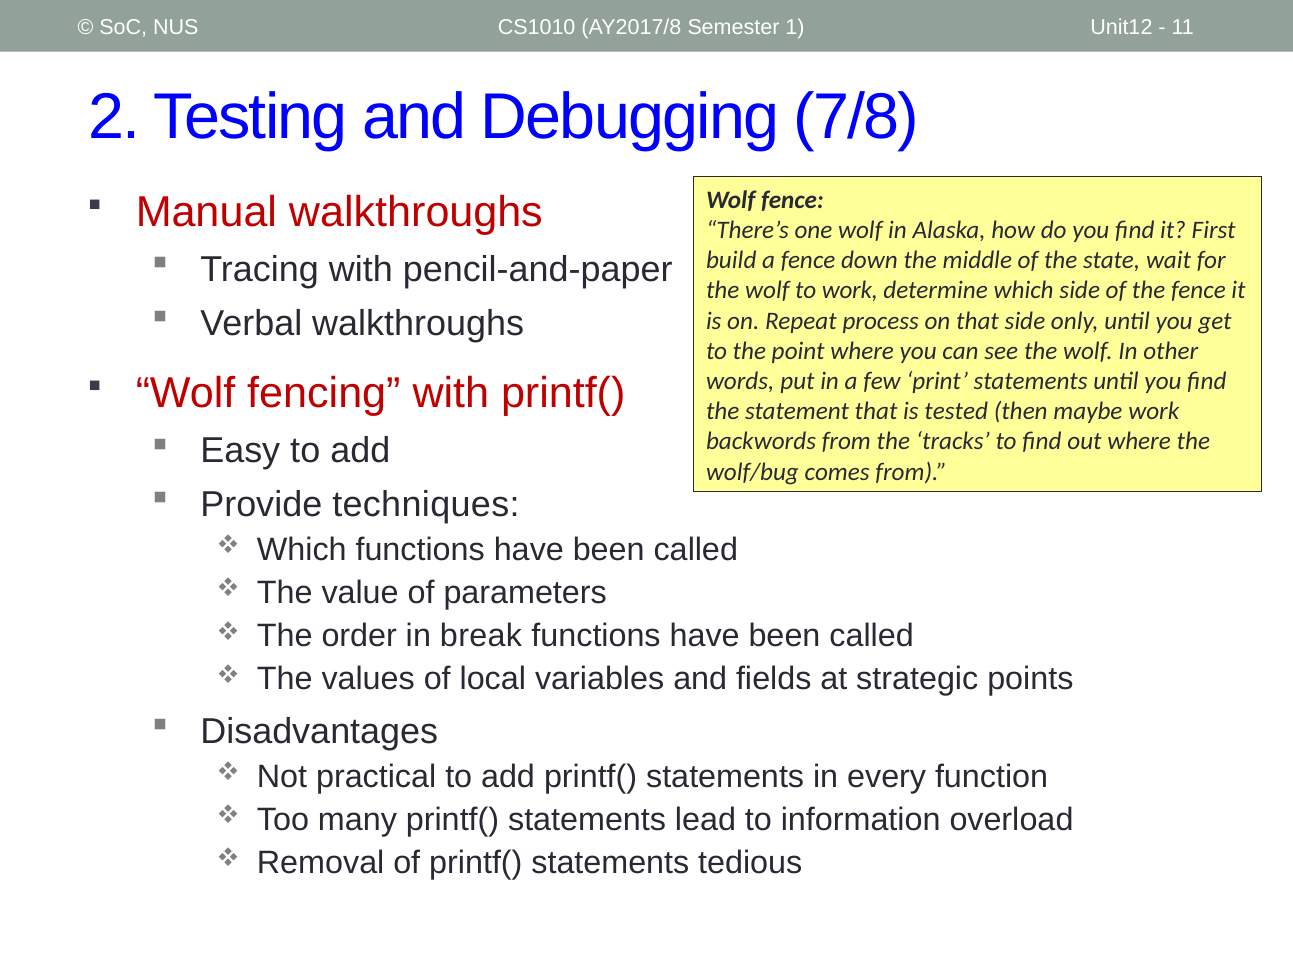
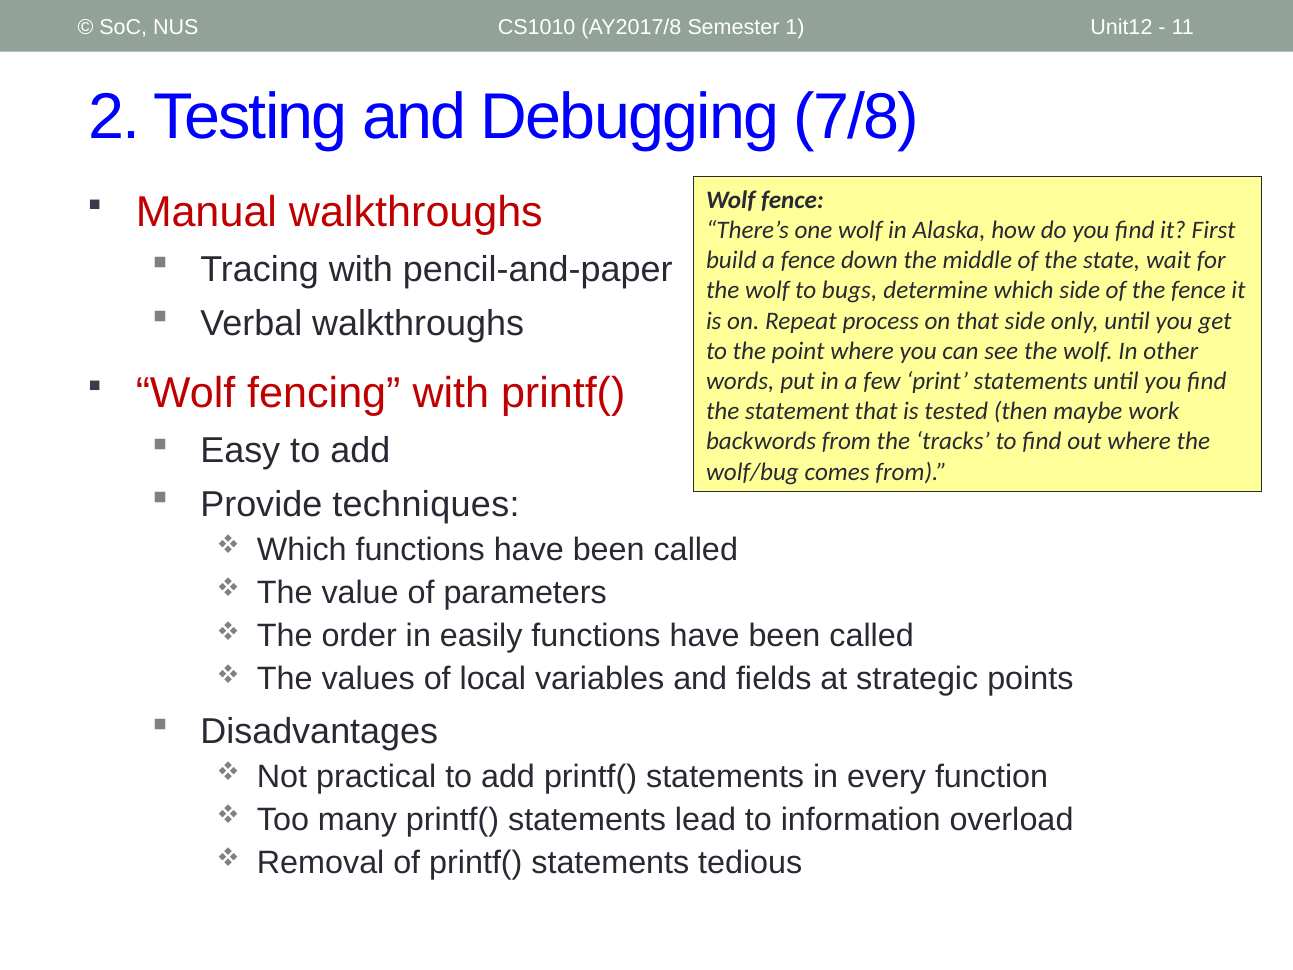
to work: work -> bugs
break: break -> easily
